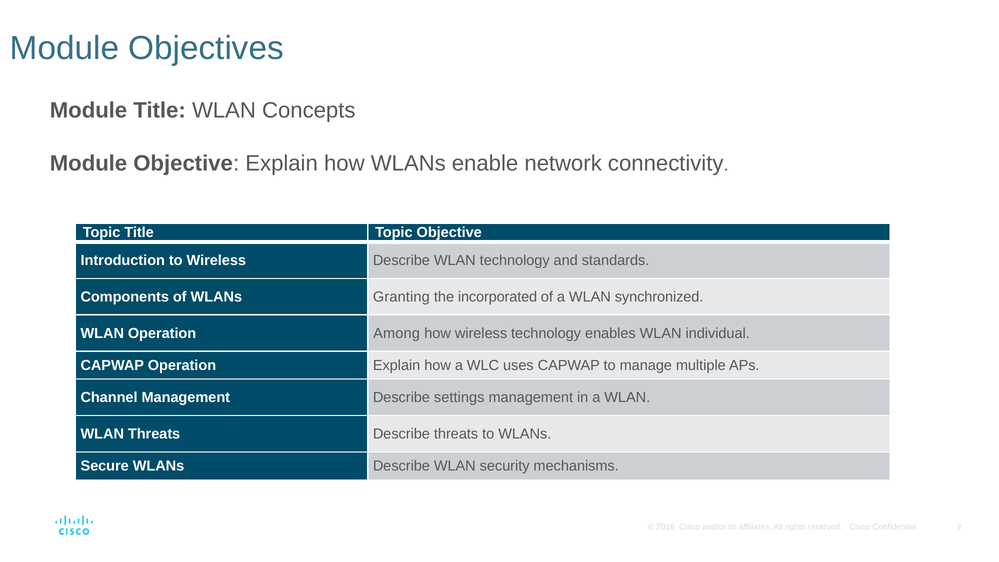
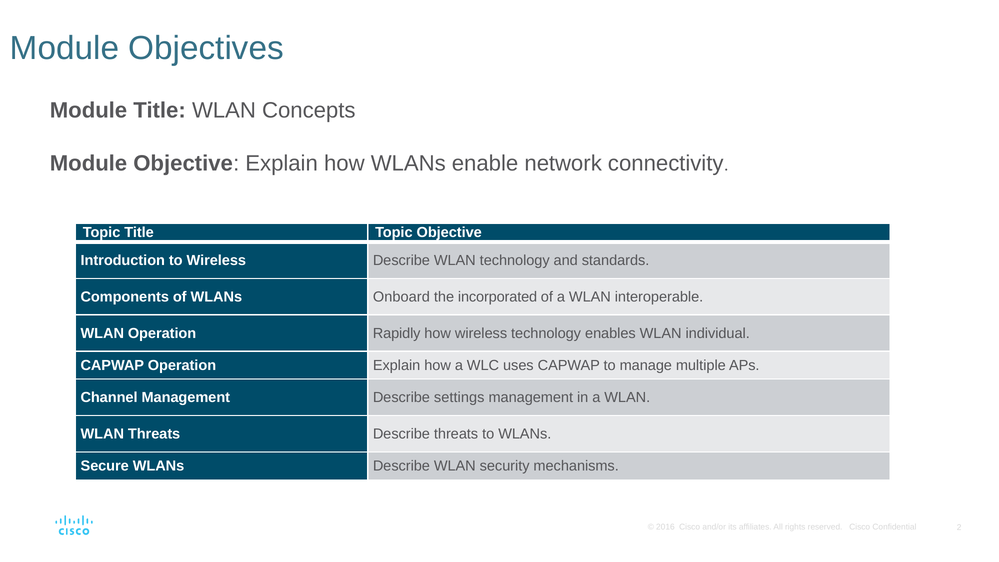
Granting: Granting -> Onboard
synchronized: synchronized -> interoperable
Among: Among -> Rapidly
